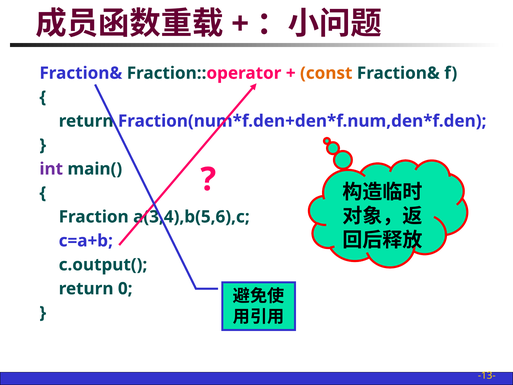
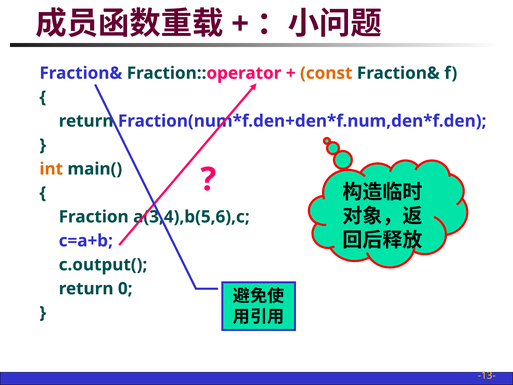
int colour: purple -> orange
